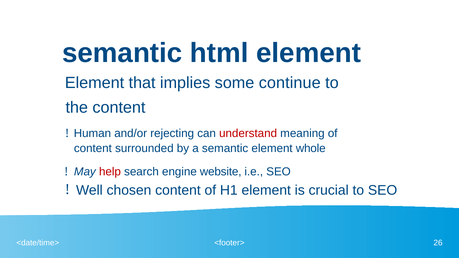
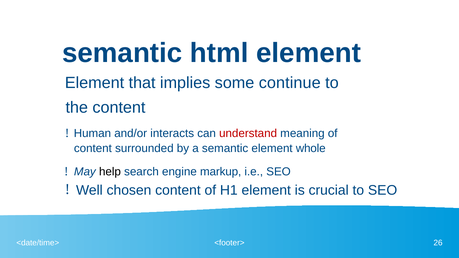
rejecting: rejecting -> interacts
help colour: red -> black
website: website -> markup
